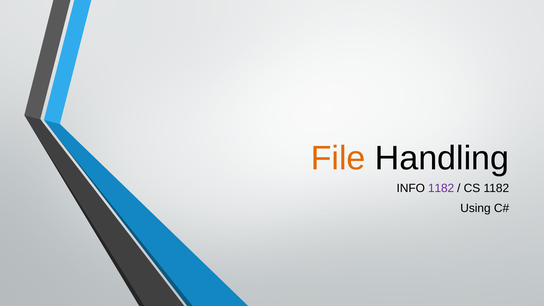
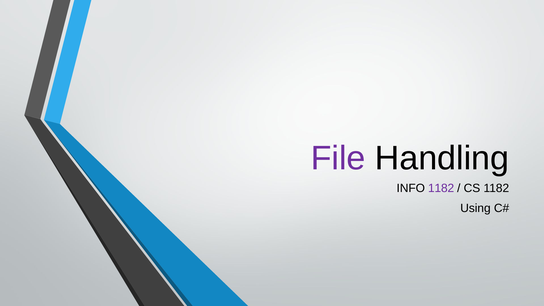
File colour: orange -> purple
